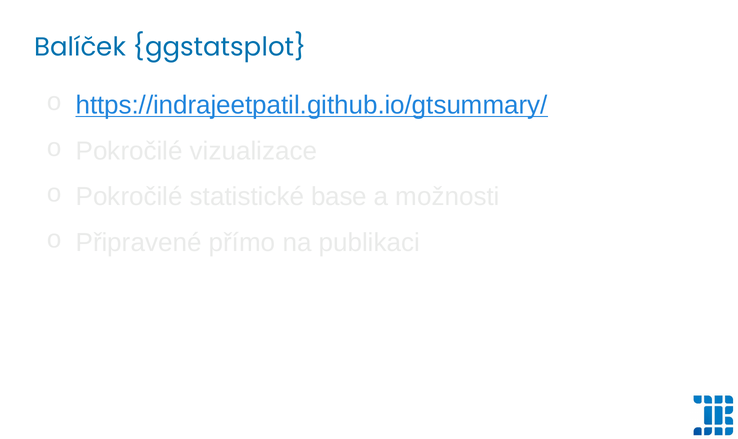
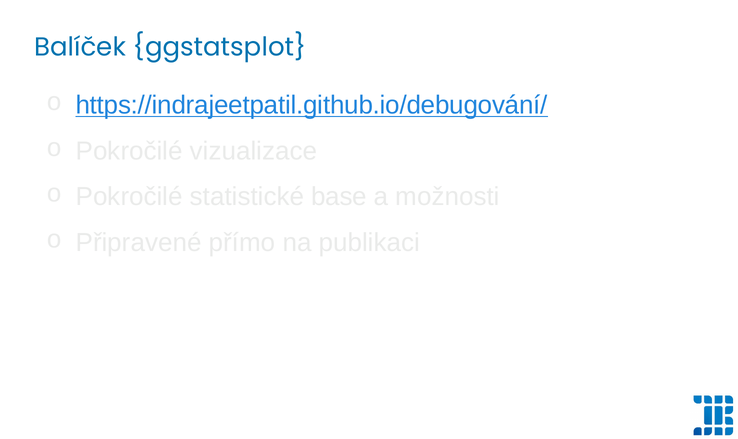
https://indrajeetpatil.github.io/gtsummary/: https://indrajeetpatil.github.io/gtsummary/ -> https://indrajeetpatil.github.io/debugování/
